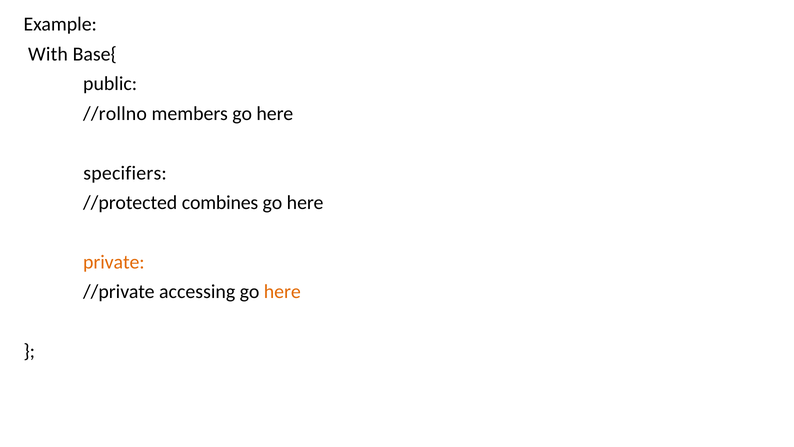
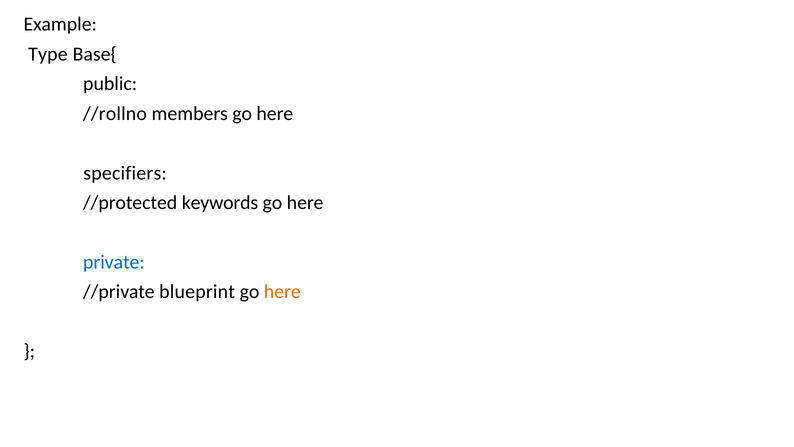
With: With -> Type
combines: combines -> keywords
private colour: orange -> blue
accessing: accessing -> blueprint
